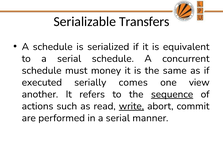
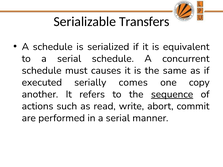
money: money -> causes
view: view -> copy
write underline: present -> none
